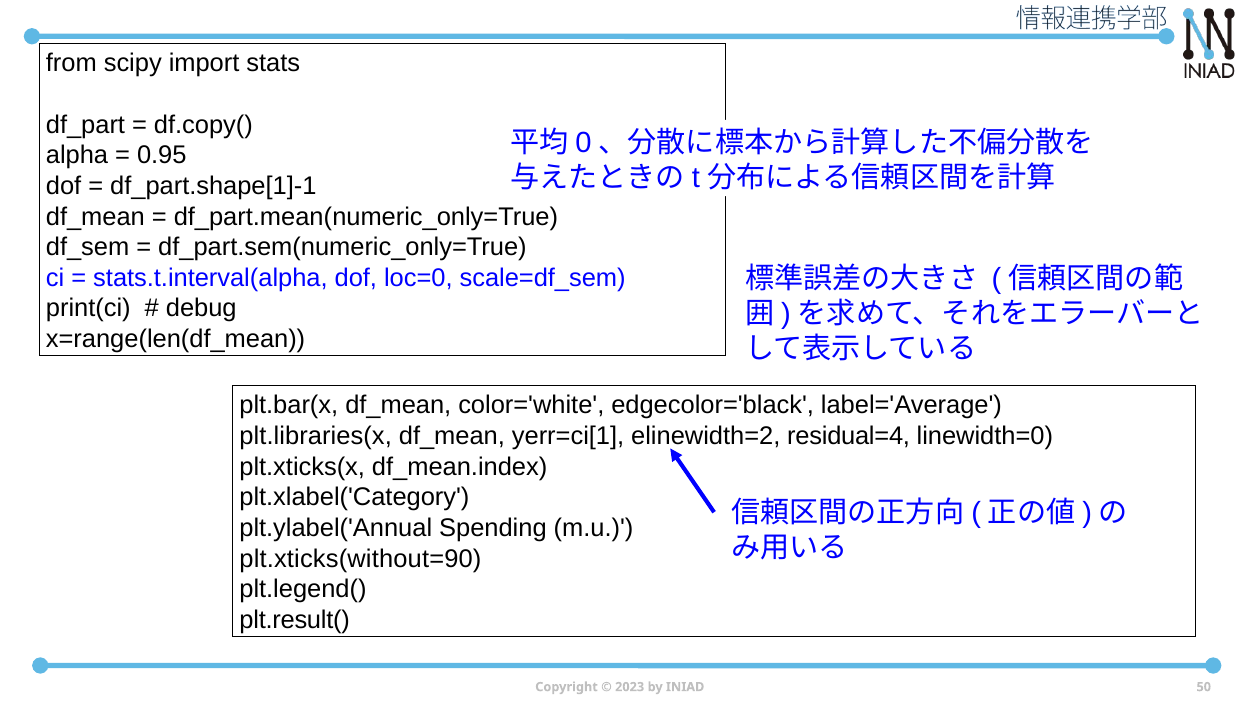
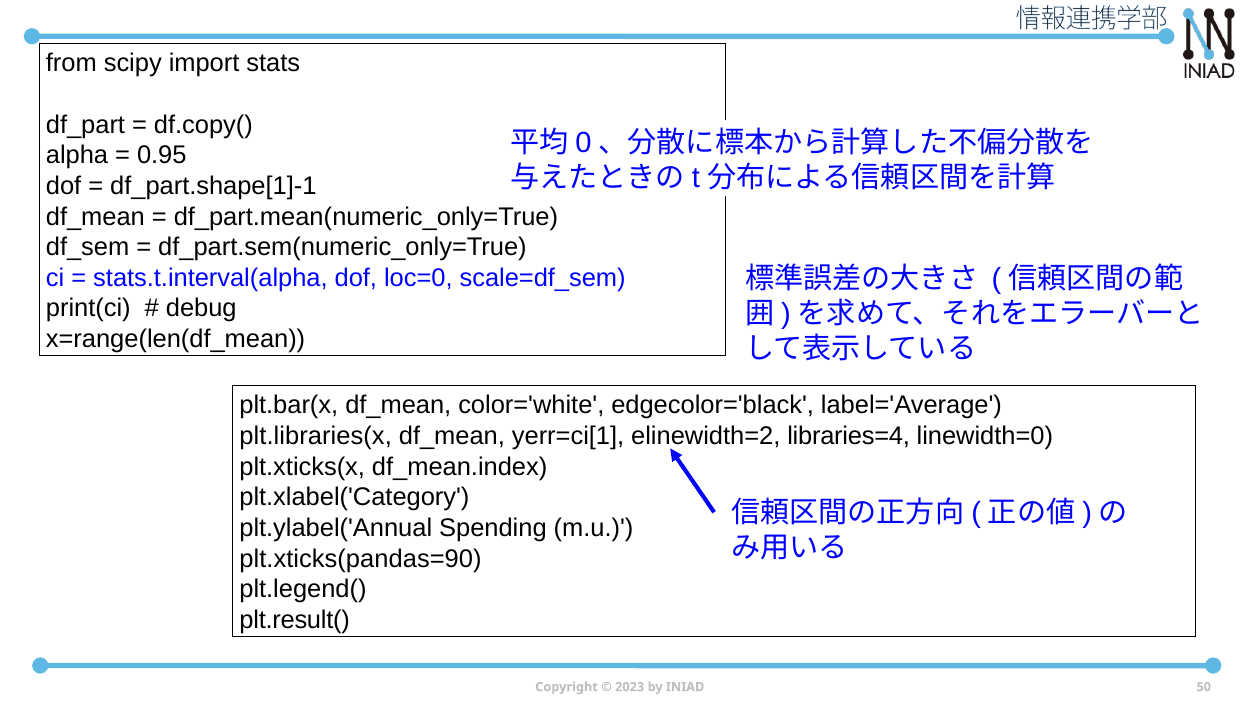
residual=4: residual=4 -> libraries=4
plt.xticks(without=90: plt.xticks(without=90 -> plt.xticks(pandas=90
